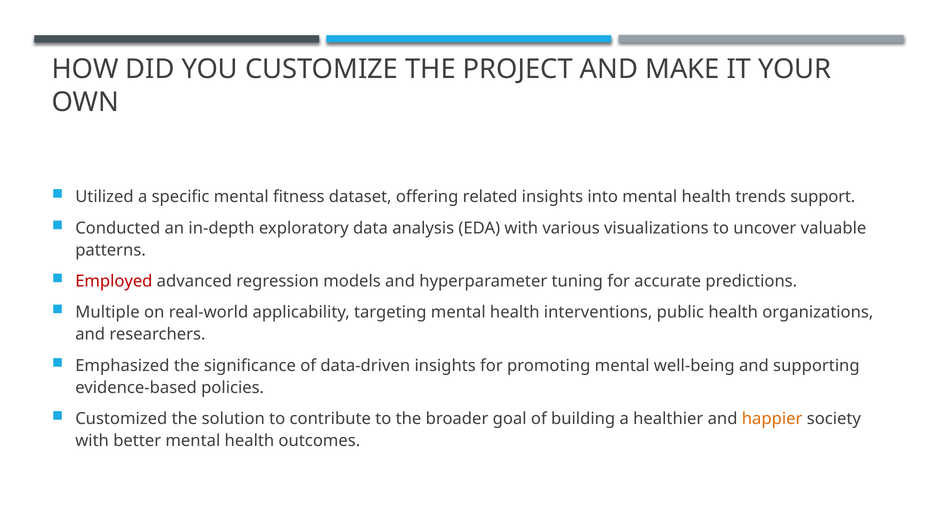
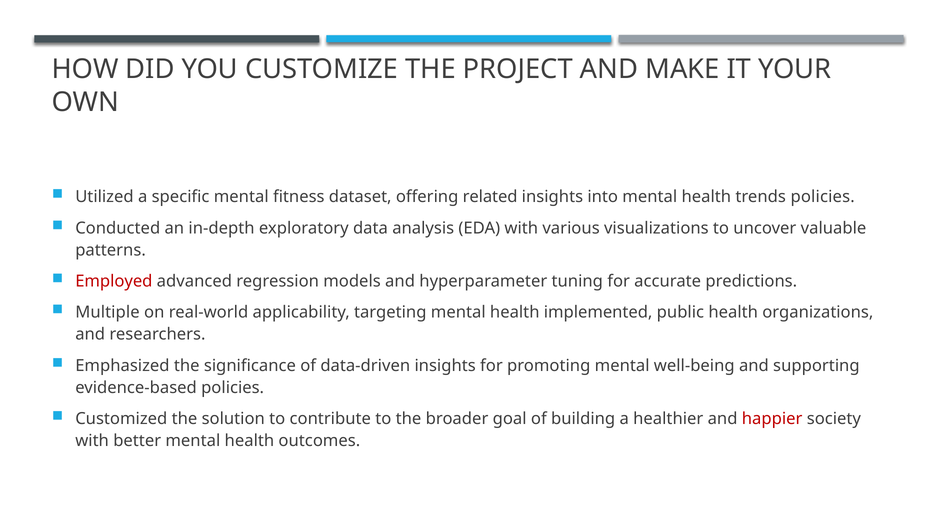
trends support: support -> policies
interventions: interventions -> implemented
happier colour: orange -> red
